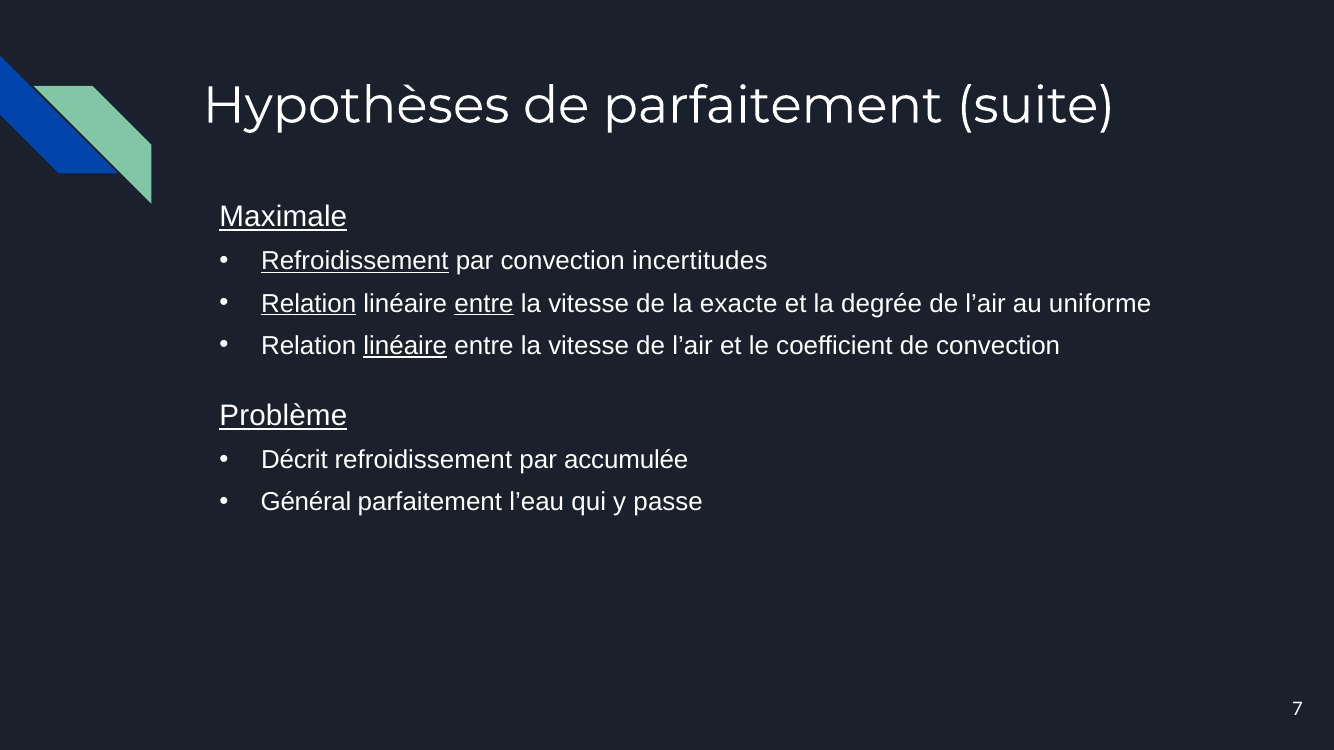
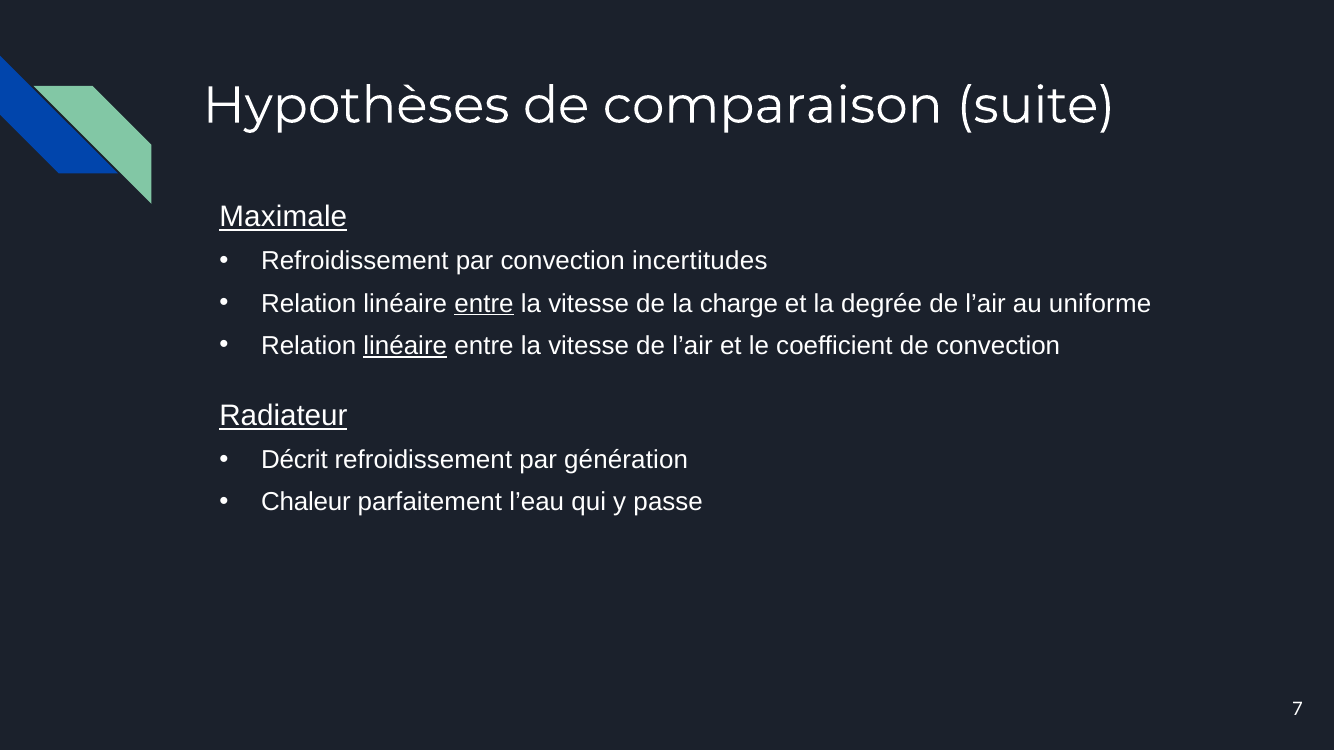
de parfaitement: parfaitement -> comparaison
Refroidissement at (355, 261) underline: present -> none
Relation at (309, 304) underline: present -> none
exacte: exacte -> charge
Problème: Problème -> Radiateur
accumulée: accumulée -> génération
Général: Général -> Chaleur
